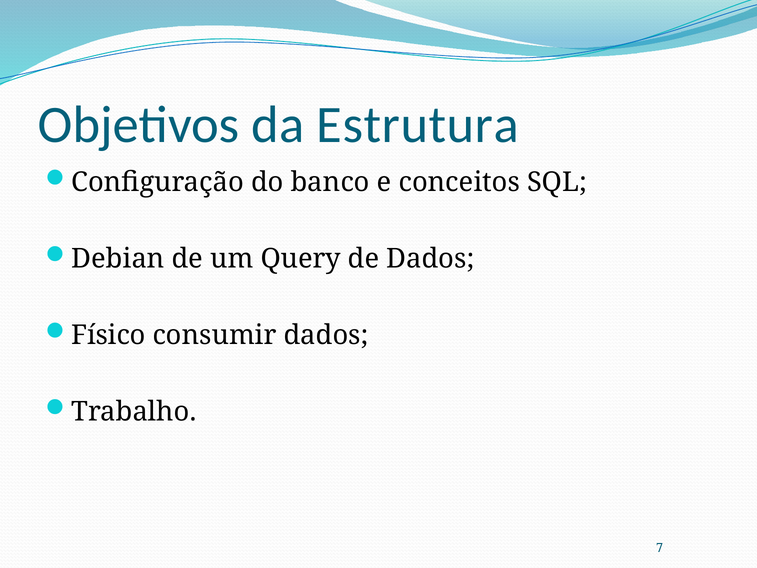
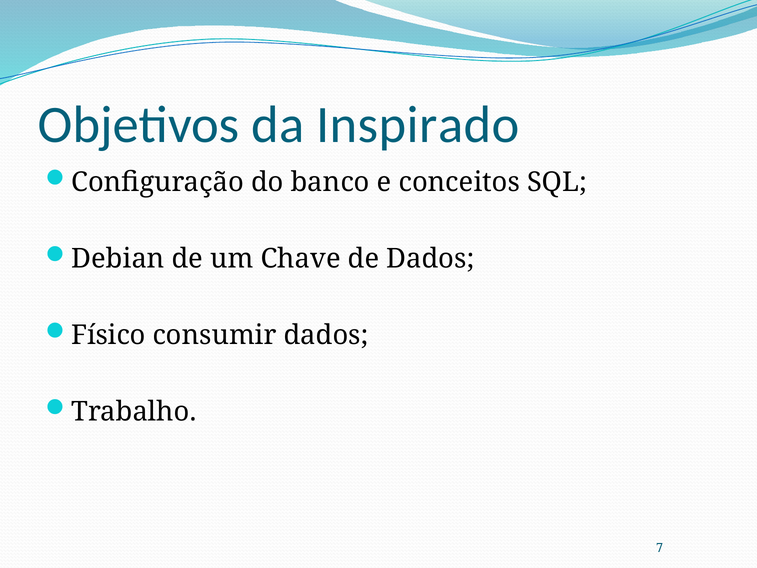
Estrutura: Estrutura -> Inspirado
Query: Query -> Chave
